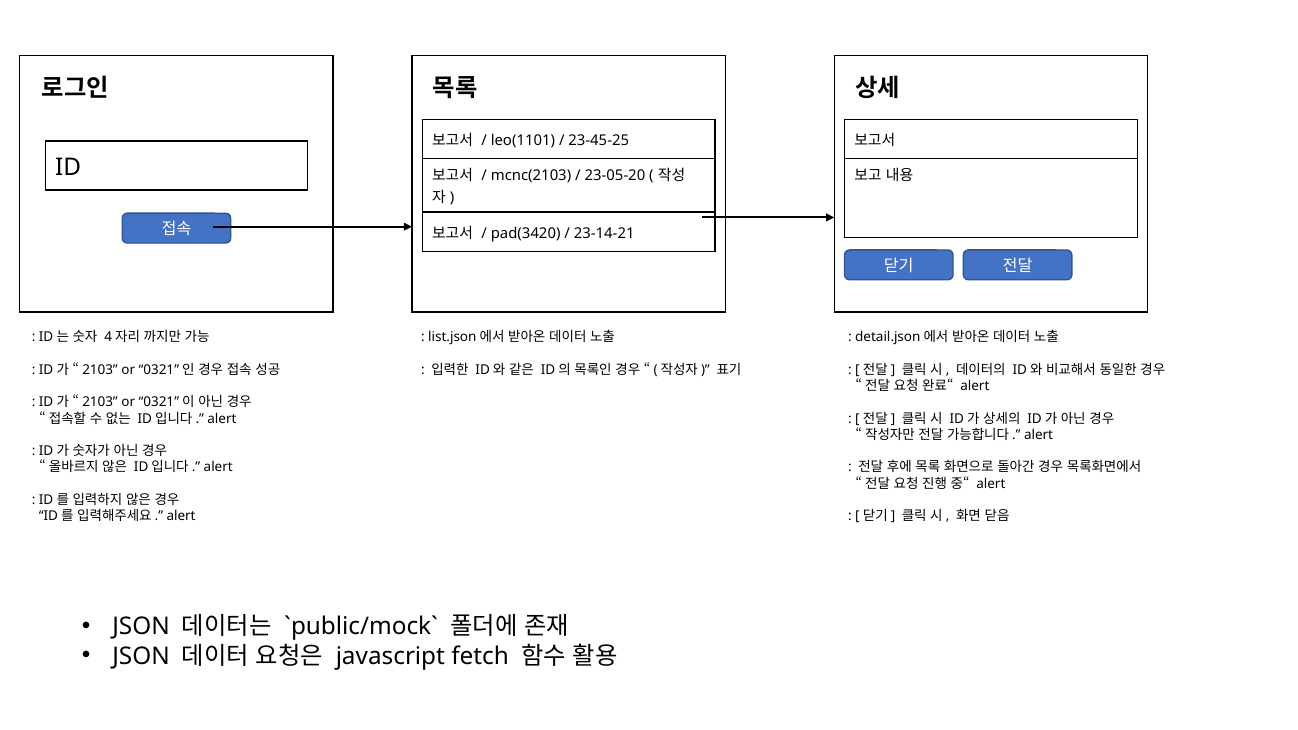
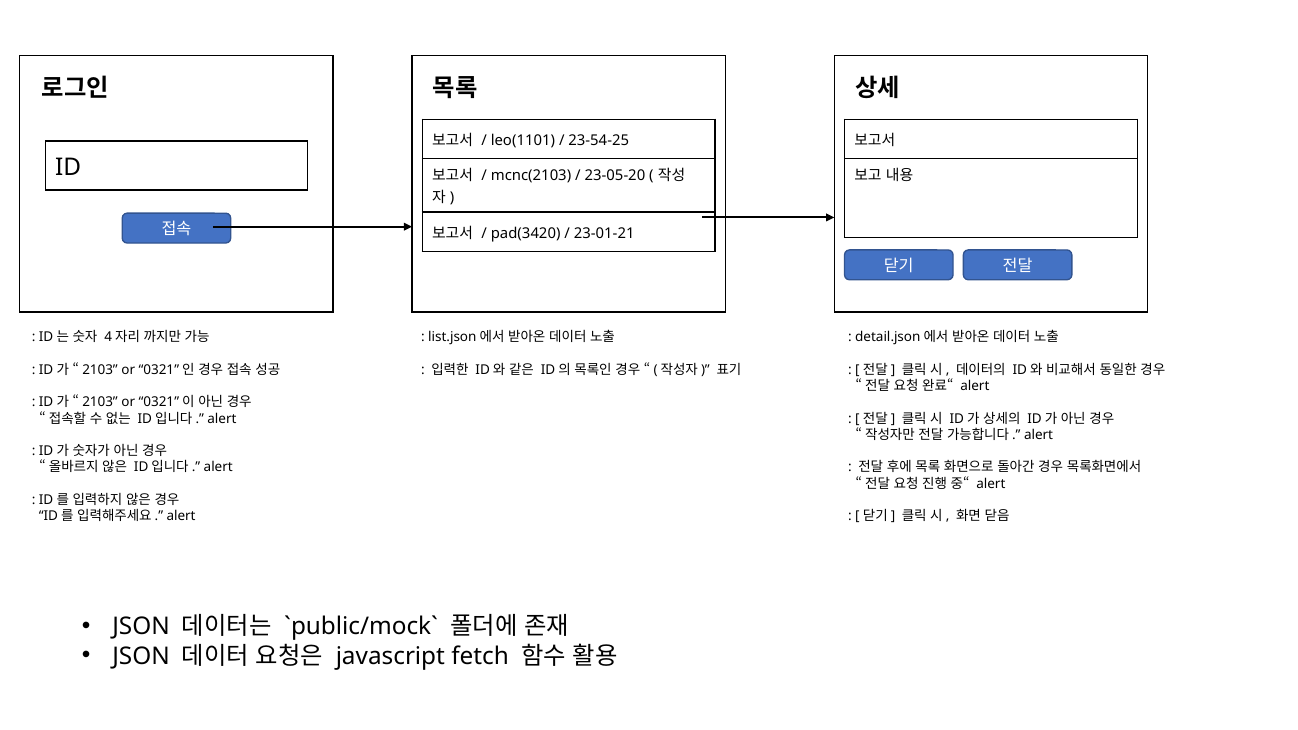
23-45-25: 23-45-25 -> 23-54-25
23-14-21: 23-14-21 -> 23-01-21
